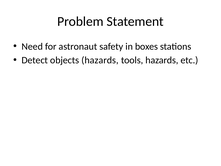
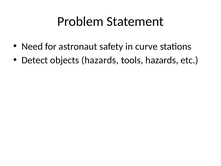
boxes: boxes -> curve
